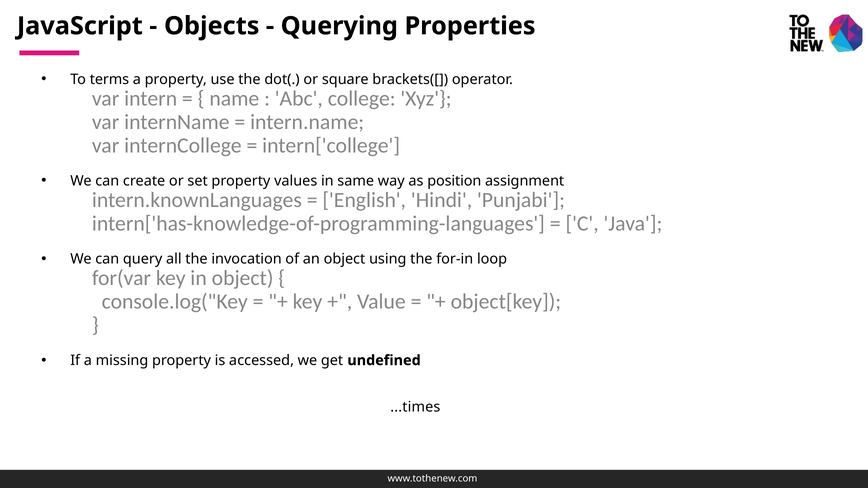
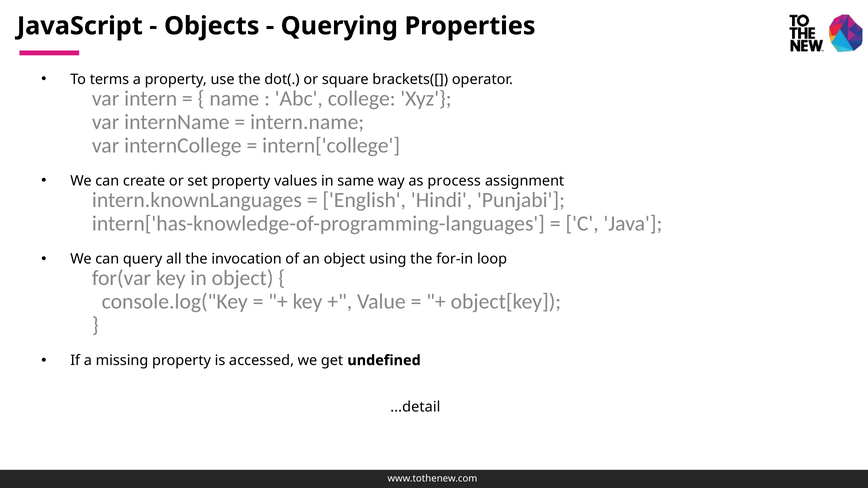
position: position -> process
...times: ...times -> ...detail
